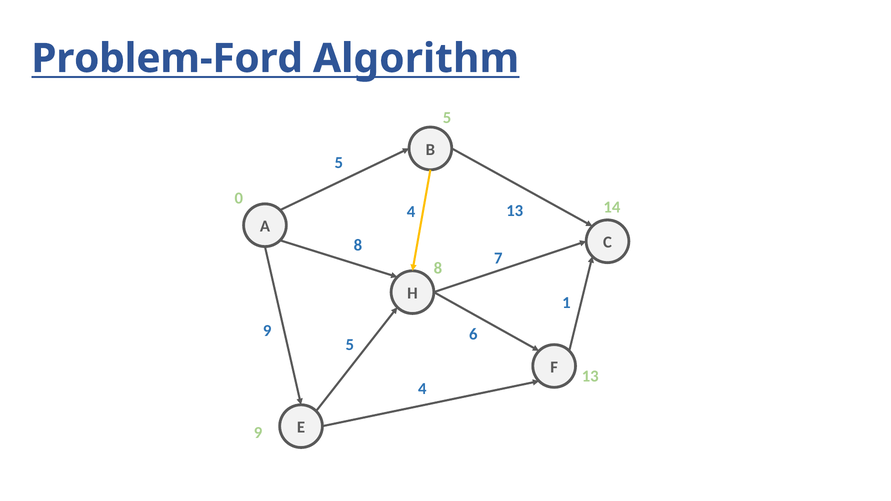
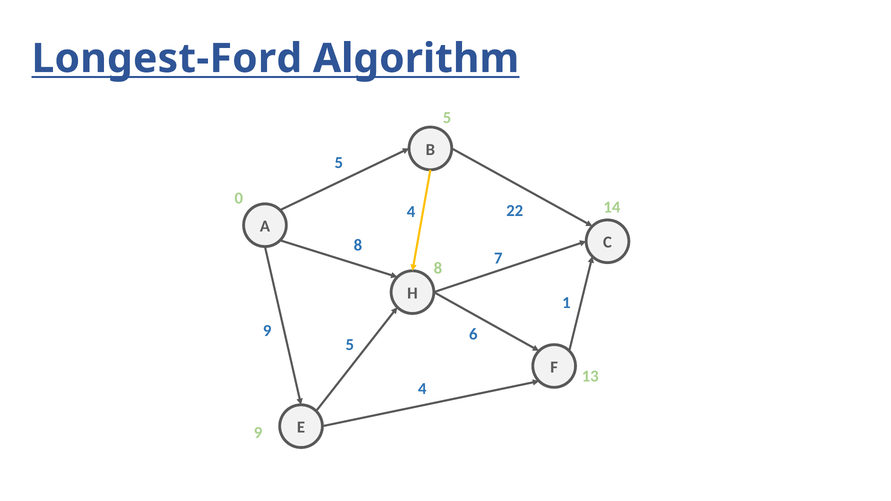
Problem-Ford: Problem-Ford -> Longest-Ford
4 13: 13 -> 22
